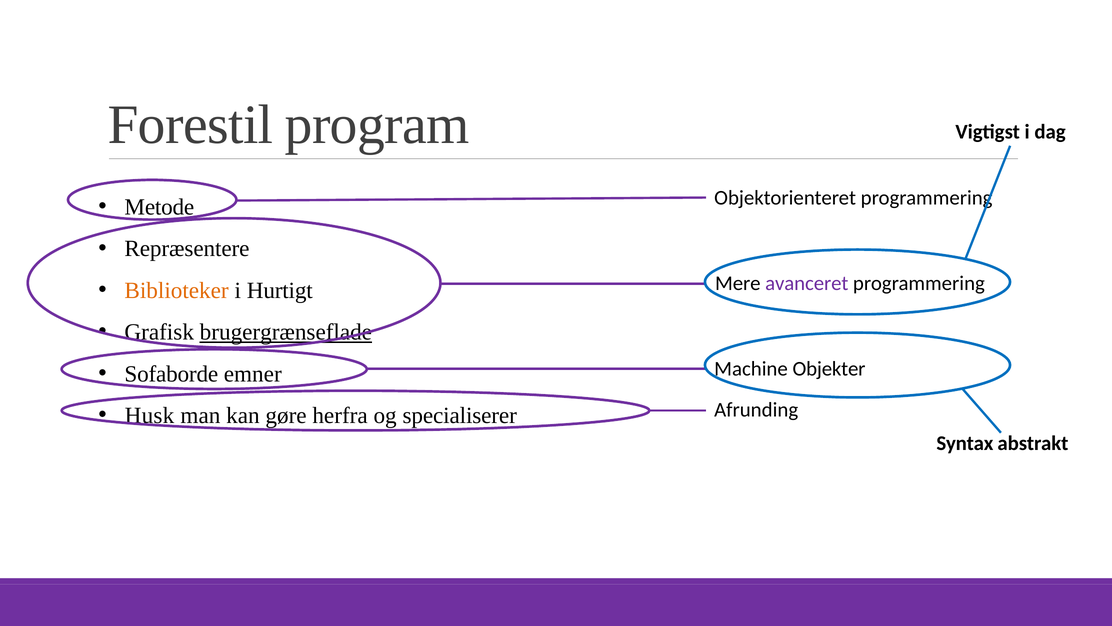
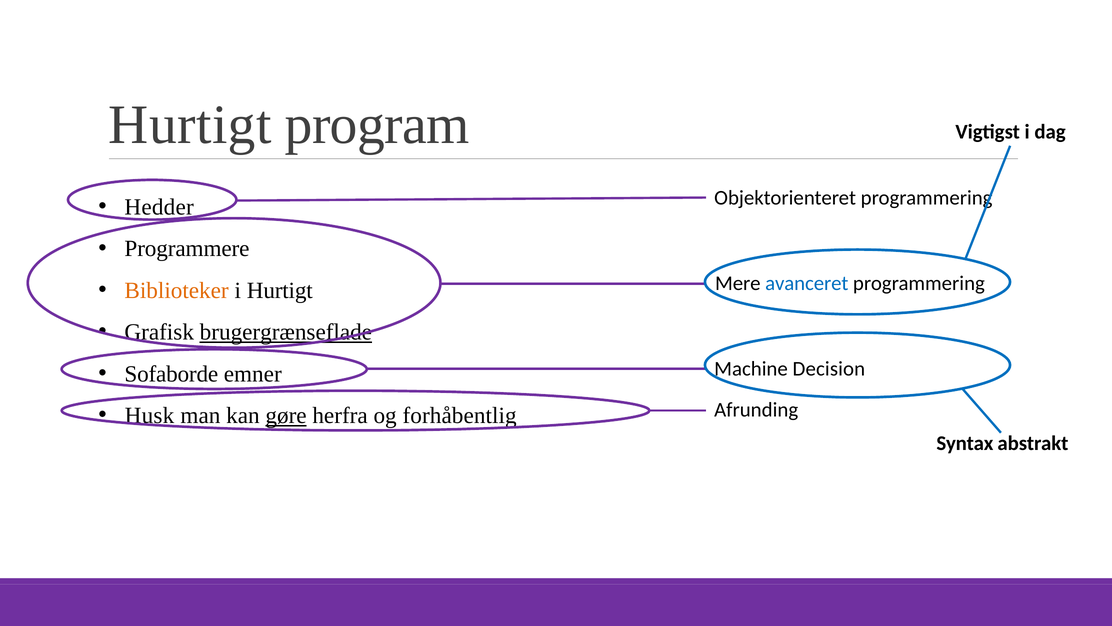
Forestil at (190, 125): Forestil -> Hurtigt
Metode: Metode -> Hedder
Repræsentere: Repræsentere -> Programmere
avanceret colour: purple -> blue
Objekter: Objekter -> Decision
gøre underline: none -> present
specialiserer: specialiserer -> forhåbentlig
